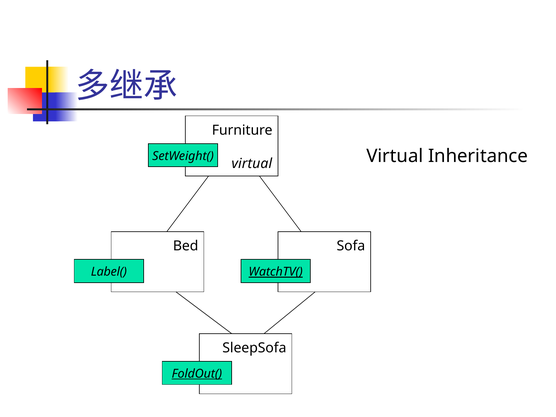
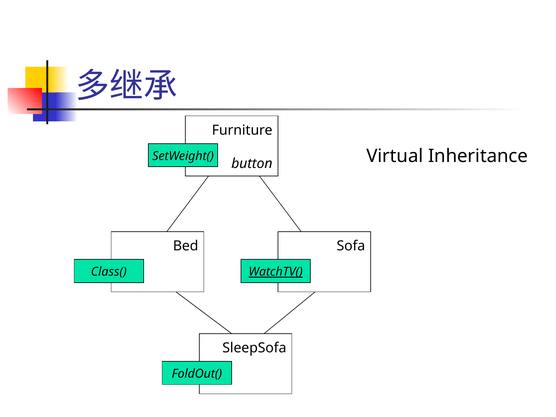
virtual at (252, 164): virtual -> button
Label(: Label( -> Class(
FoldOut( underline: present -> none
